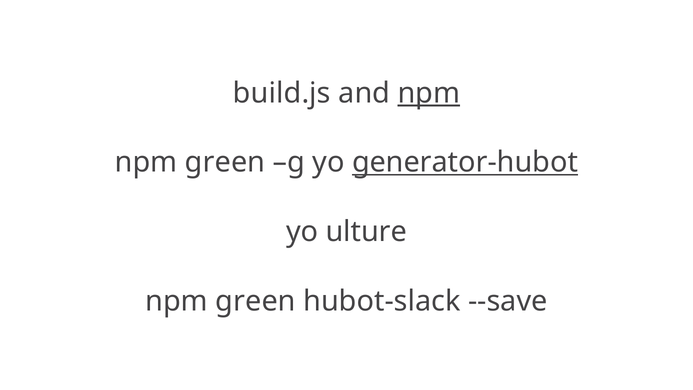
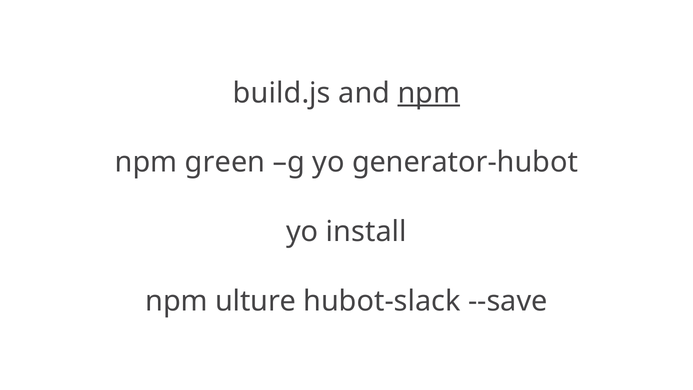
generator-hubot underline: present -> none
ulture: ulture -> install
green at (256, 301): green -> ulture
